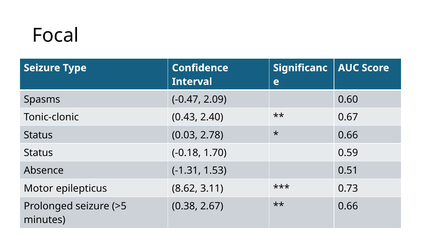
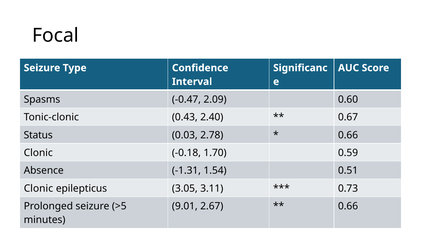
Status at (38, 153): Status -> Clonic
1.53: 1.53 -> 1.54
Motor at (38, 188): Motor -> Clonic
8.62: 8.62 -> 3.05
0.38: 0.38 -> 9.01
